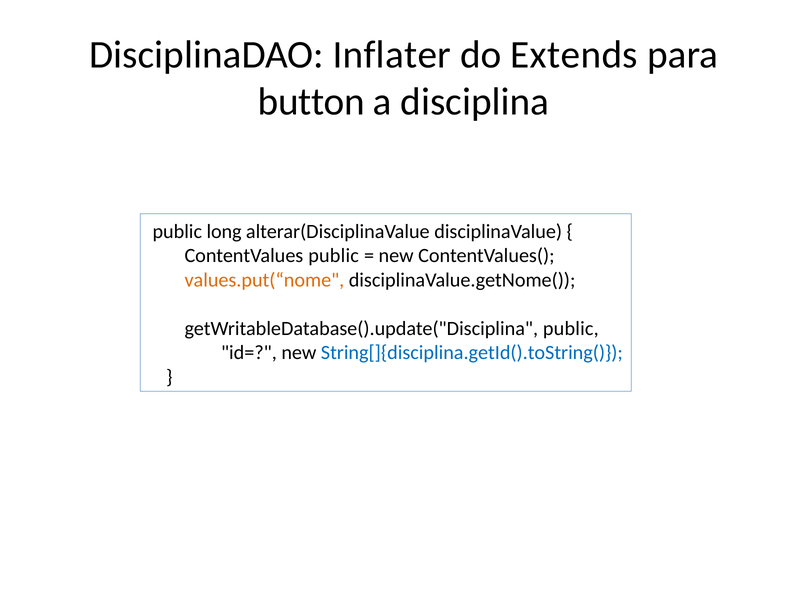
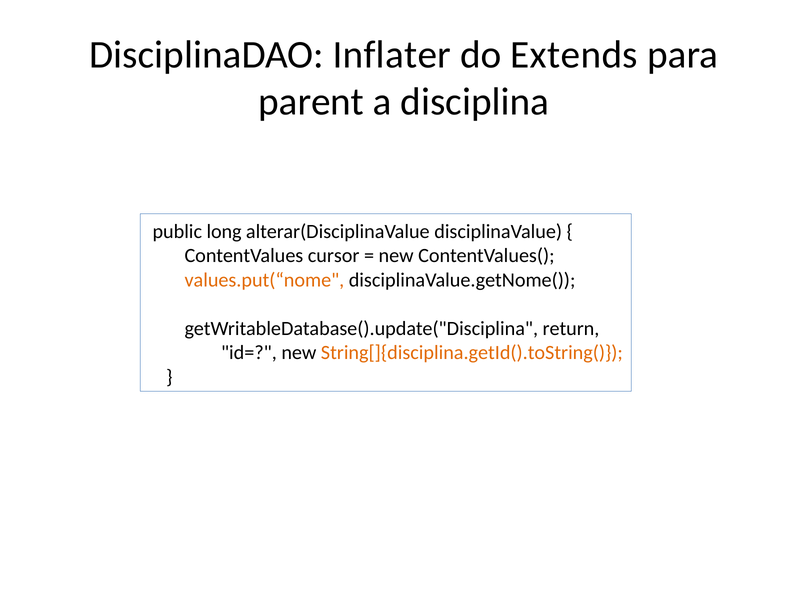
button: button -> parent
ContentValues public: public -> cursor
getWritableDatabase().update("Disciplina public: public -> return
String[]{disciplina.getId().toString( colour: blue -> orange
